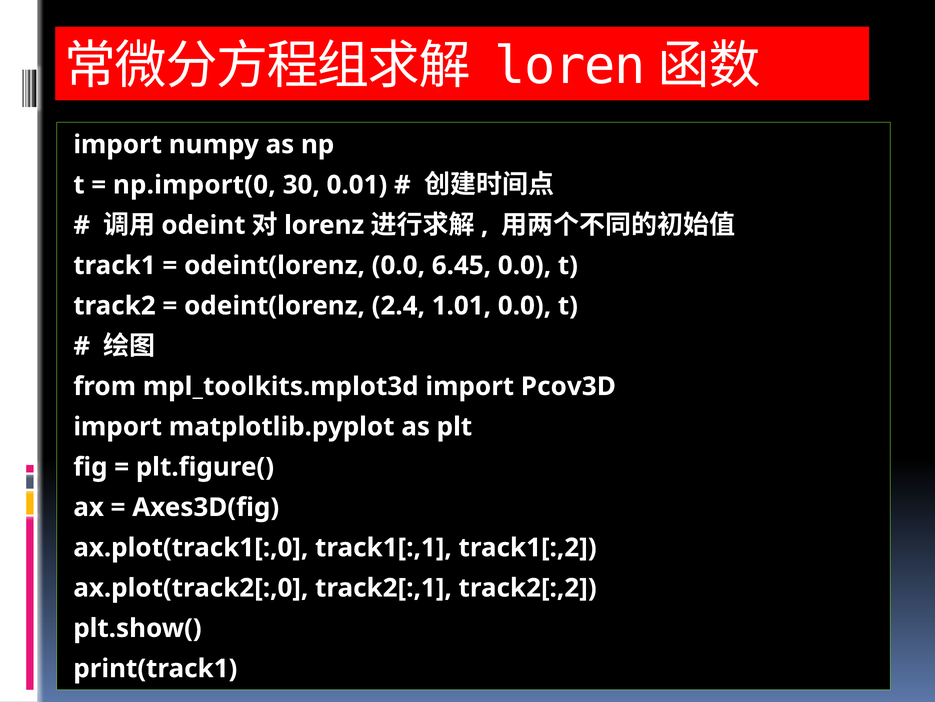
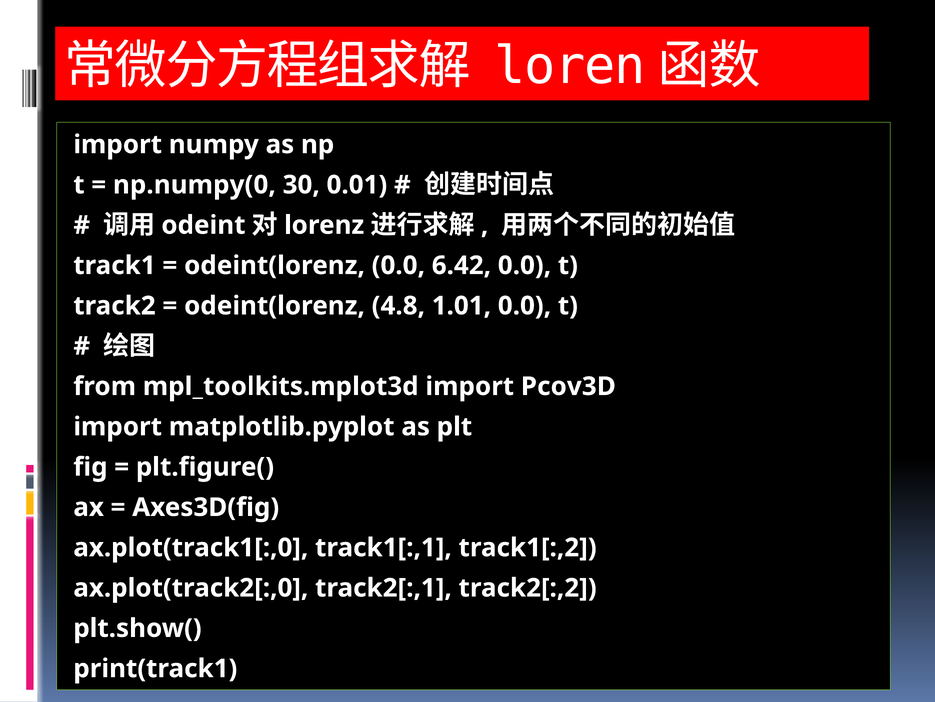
np.import(0: np.import(0 -> np.numpy(0
6.45: 6.45 -> 6.42
2.4: 2.4 -> 4.8
